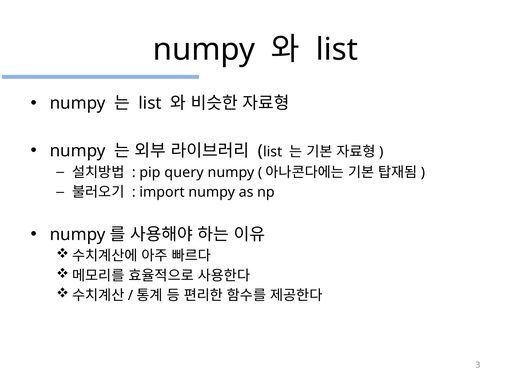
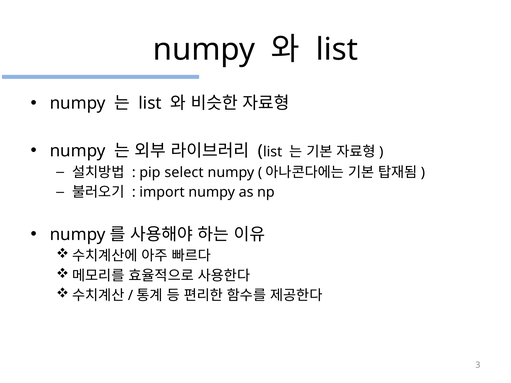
query: query -> select
